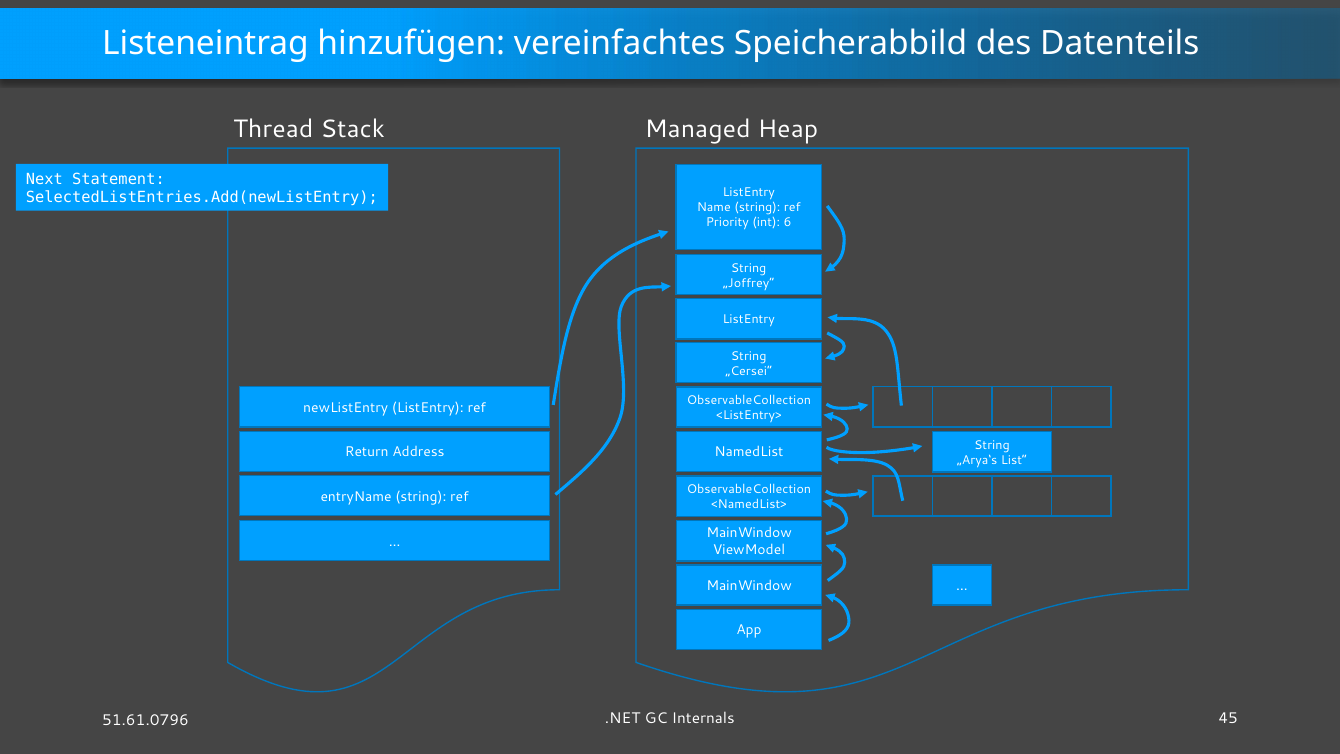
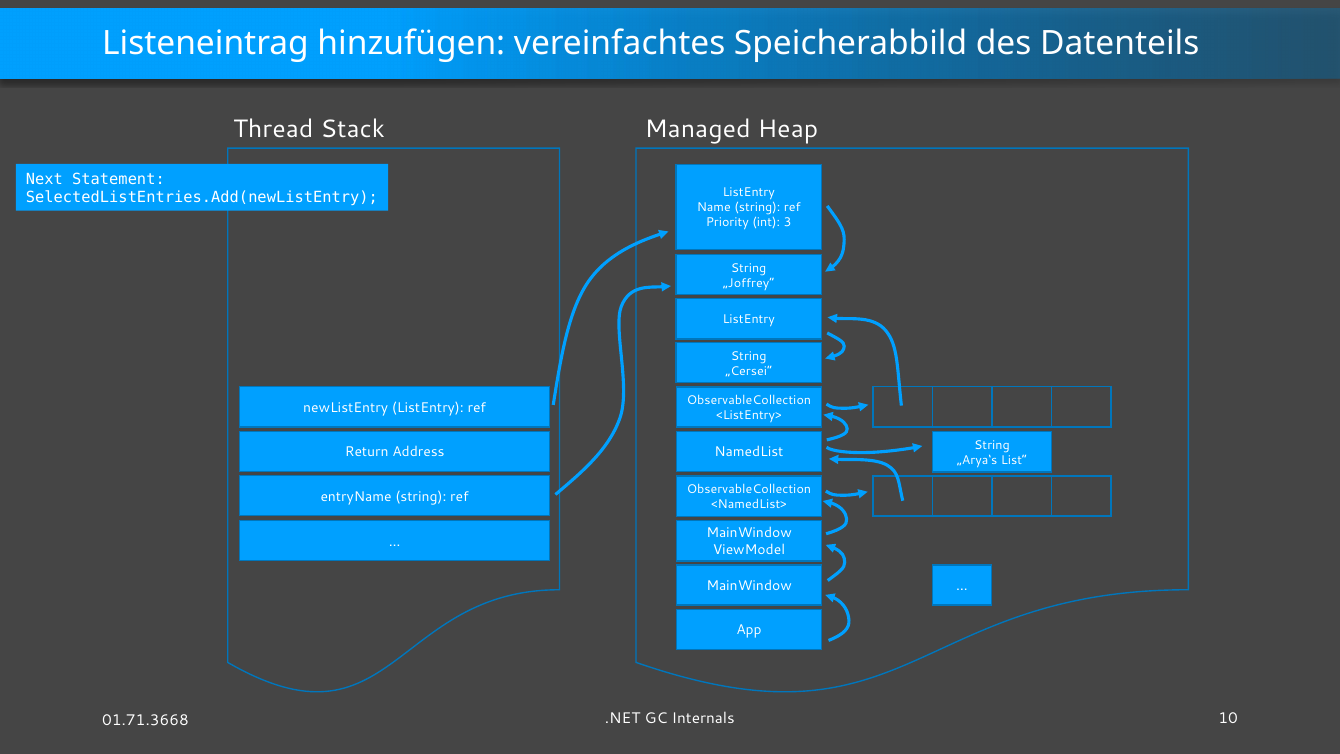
6: 6 -> 3
45: 45 -> 10
51.61.0796: 51.61.0796 -> 01.71.3668
